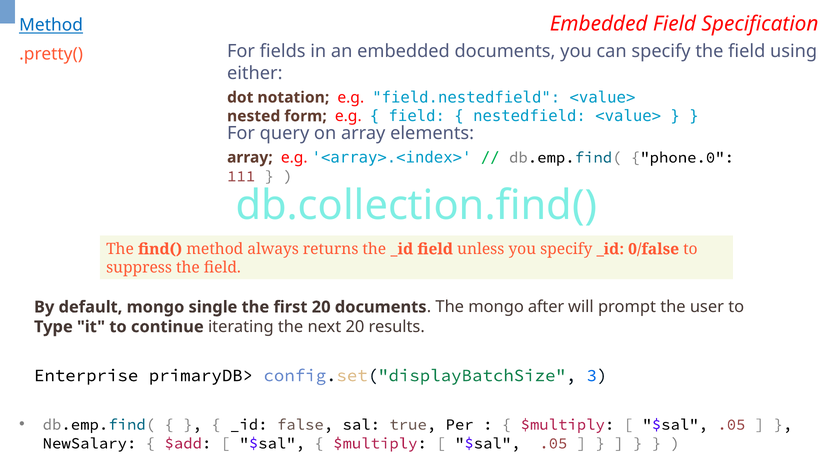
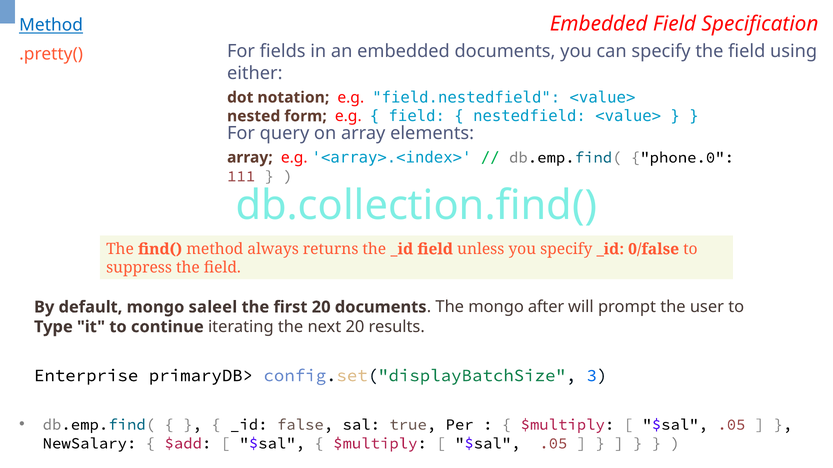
single: single -> saleel
